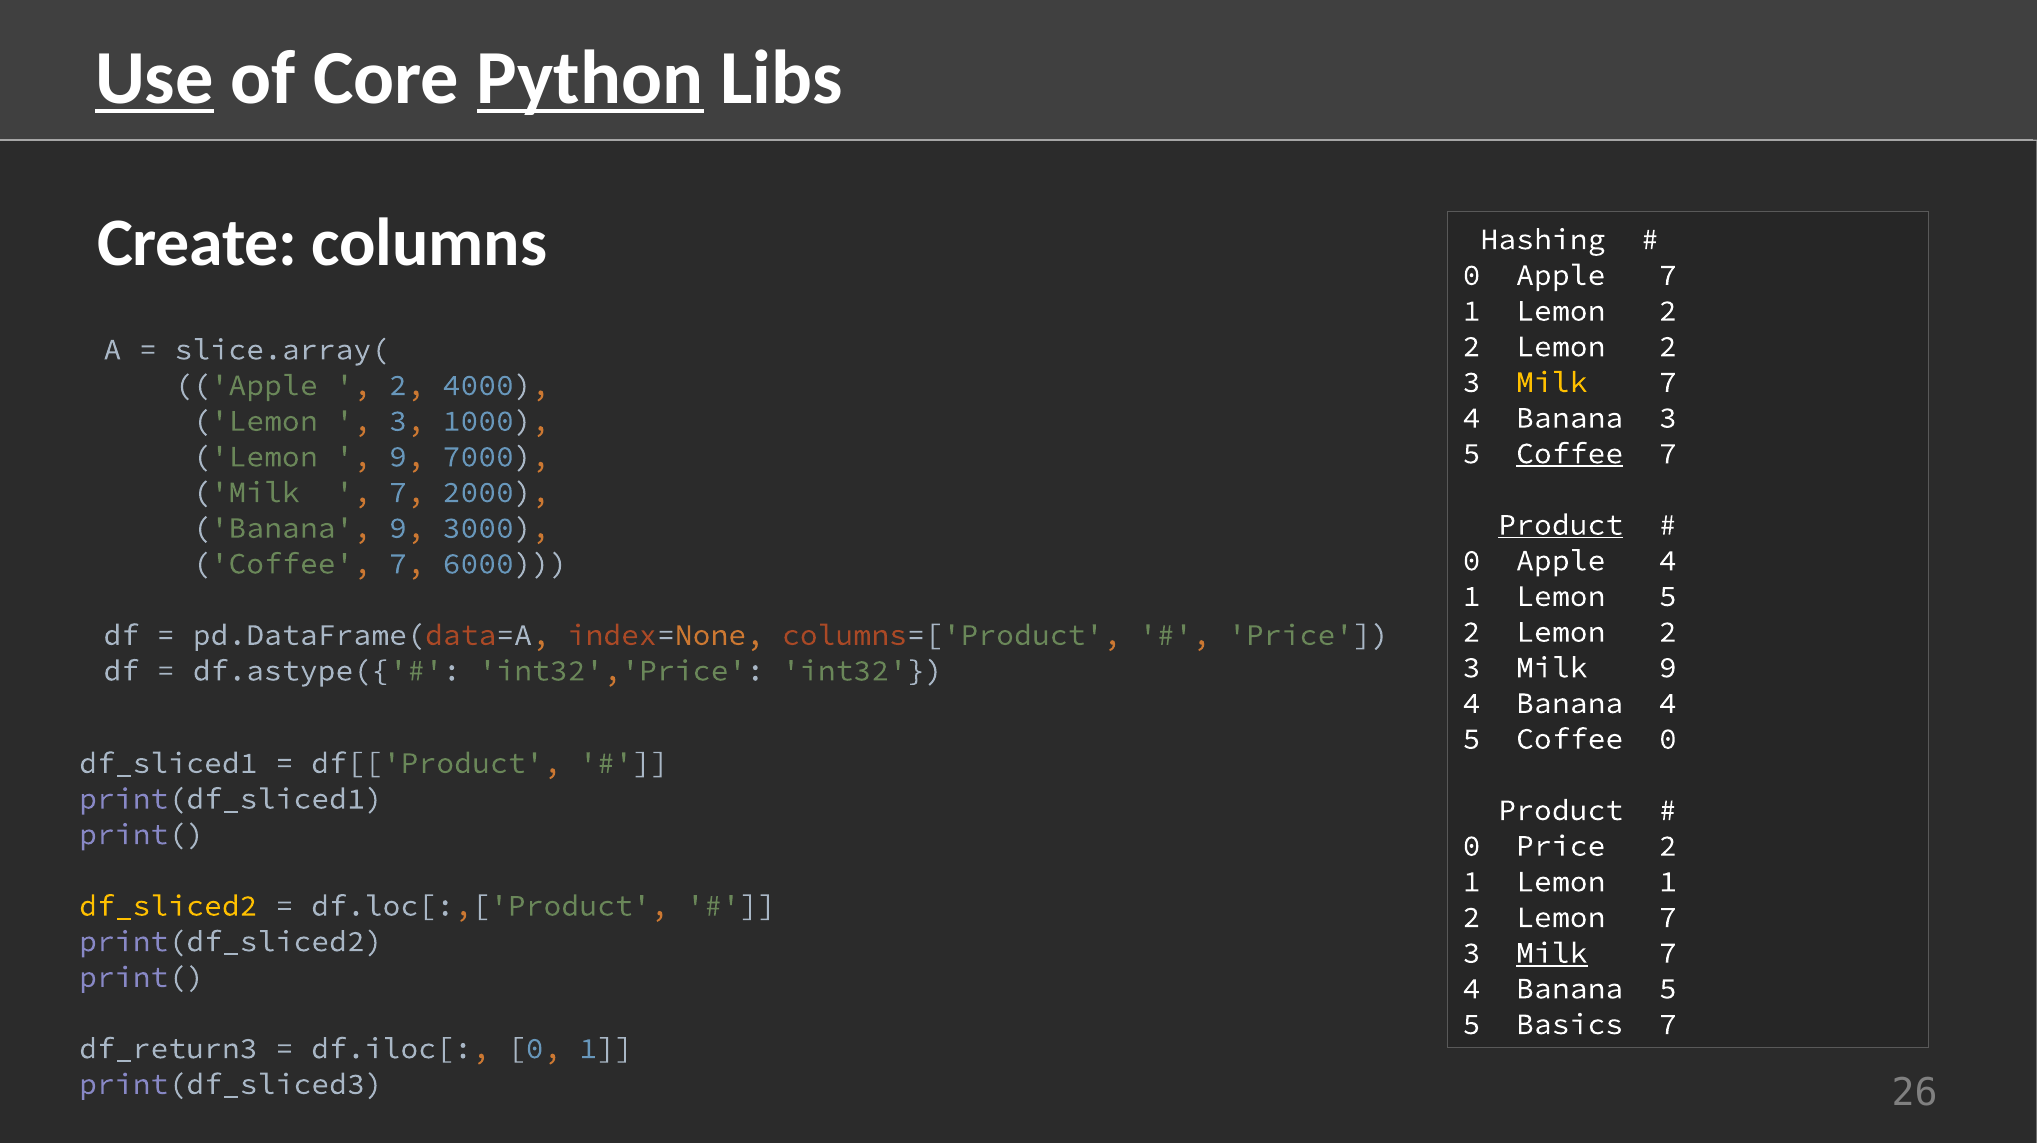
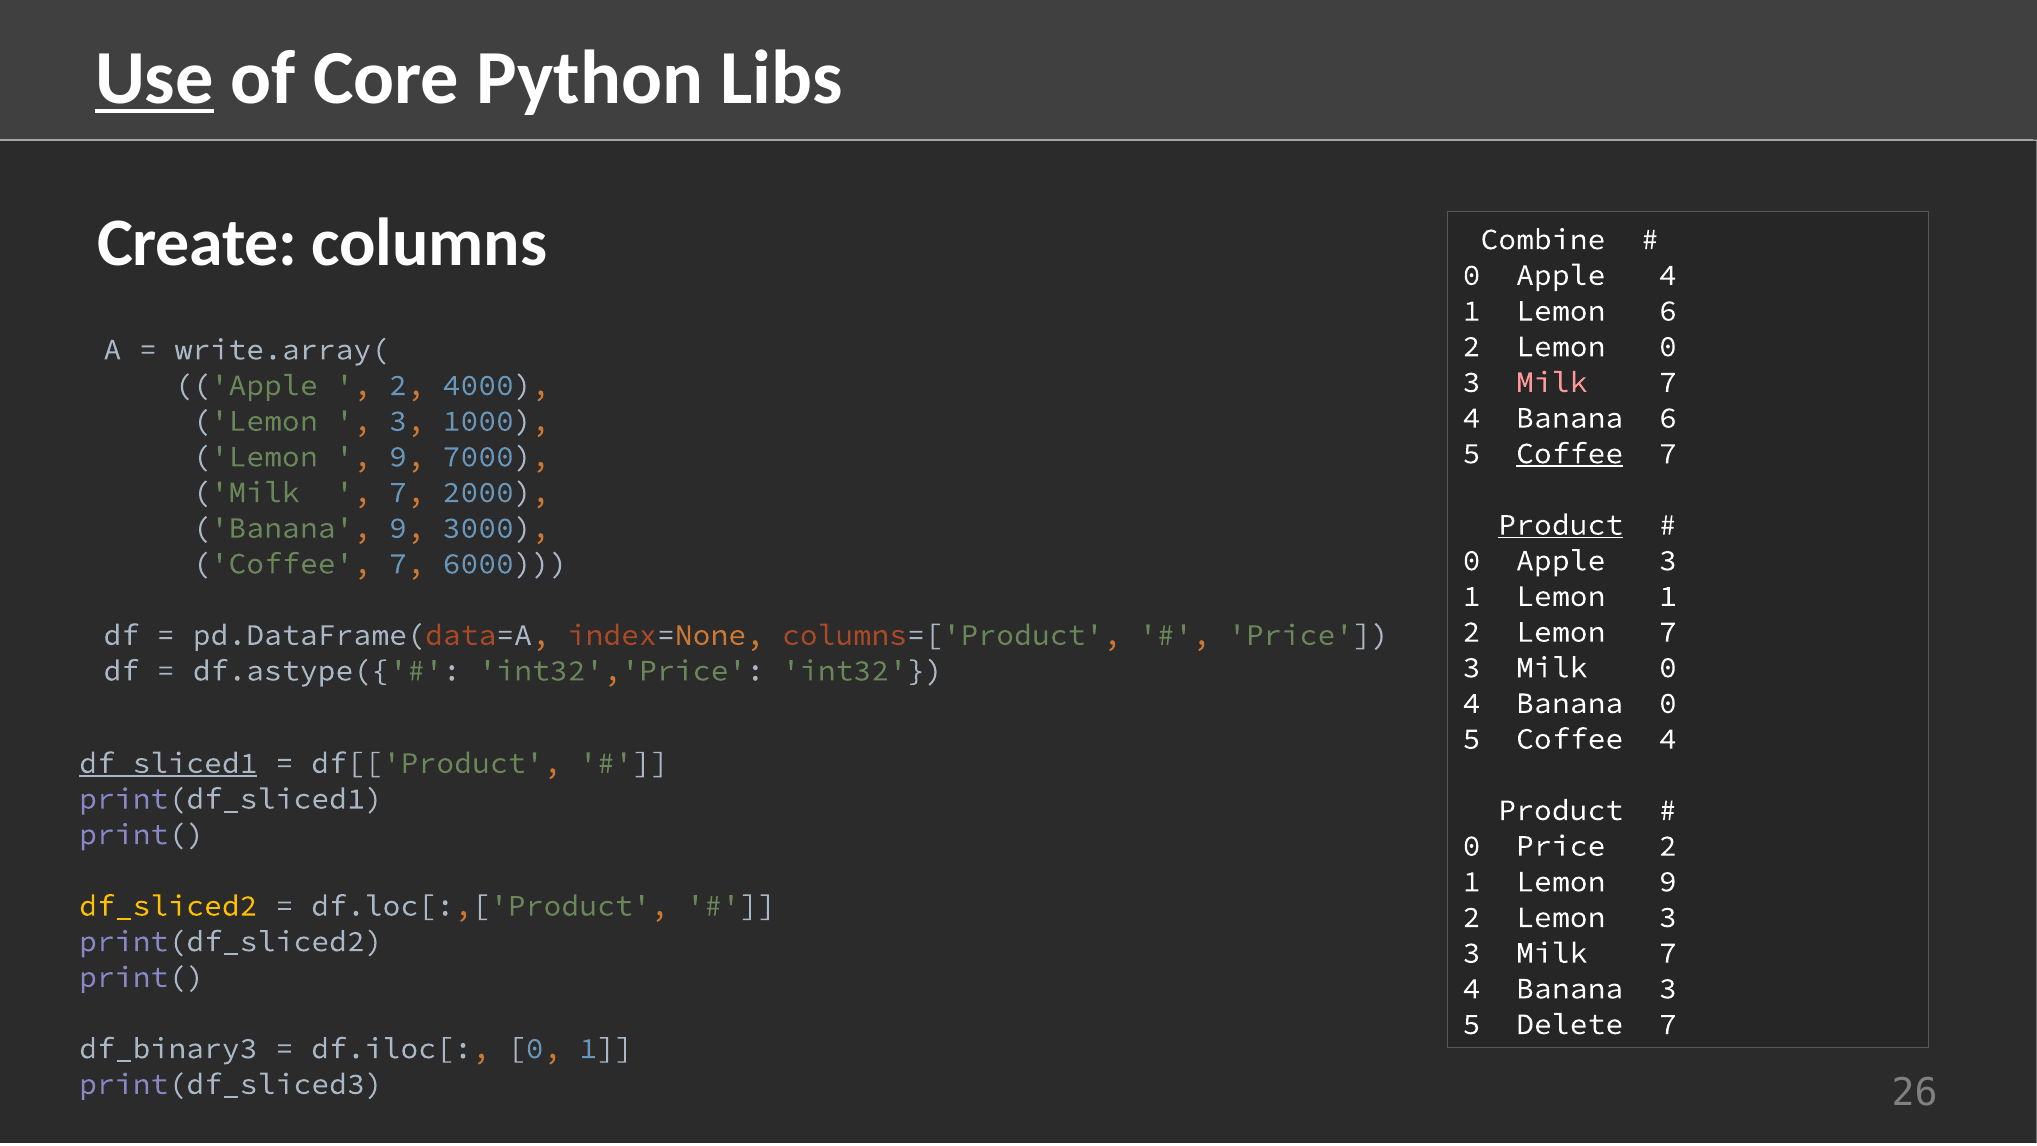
Python underline: present -> none
Hashing: Hashing -> Combine
Apple 7: 7 -> 4
1 Lemon 2: 2 -> 6
2 at (1668, 346): 2 -> 0
slice.array(: slice.array( -> write.array(
Milk at (1552, 382) colour: yellow -> pink
Banana 3: 3 -> 6
Apple 4: 4 -> 3
Lemon 5: 5 -> 1
2 at (1668, 632): 2 -> 7
Milk 9: 9 -> 0
Banana 4: 4 -> 0
Coffee 0: 0 -> 4
df_sliced1 underline: none -> present
Lemon 1: 1 -> 9
Lemon 7: 7 -> 3
Milk at (1552, 953) underline: present -> none
Banana 5: 5 -> 3
Basics: Basics -> Delete
df_return3: df_return3 -> df_binary3
